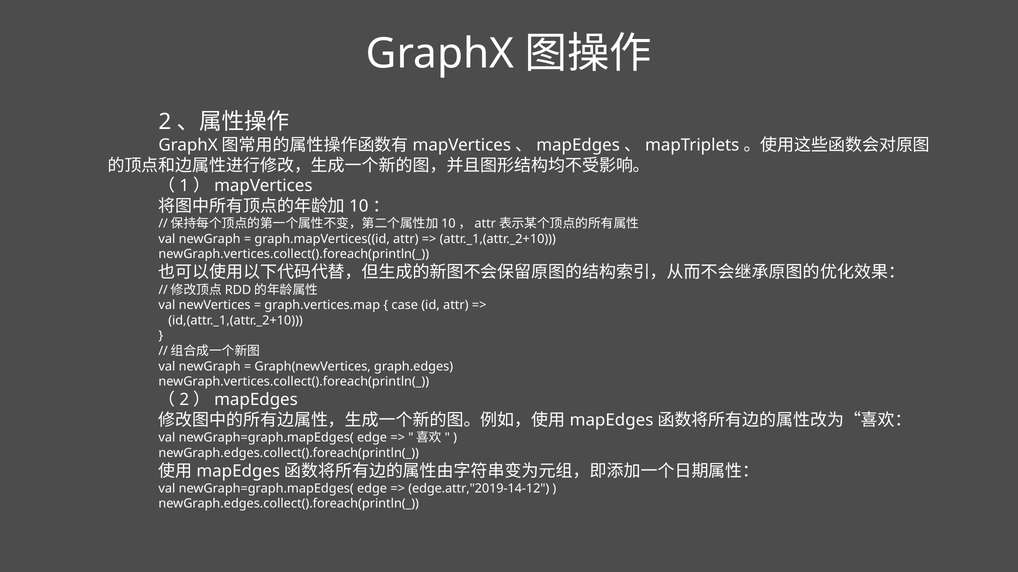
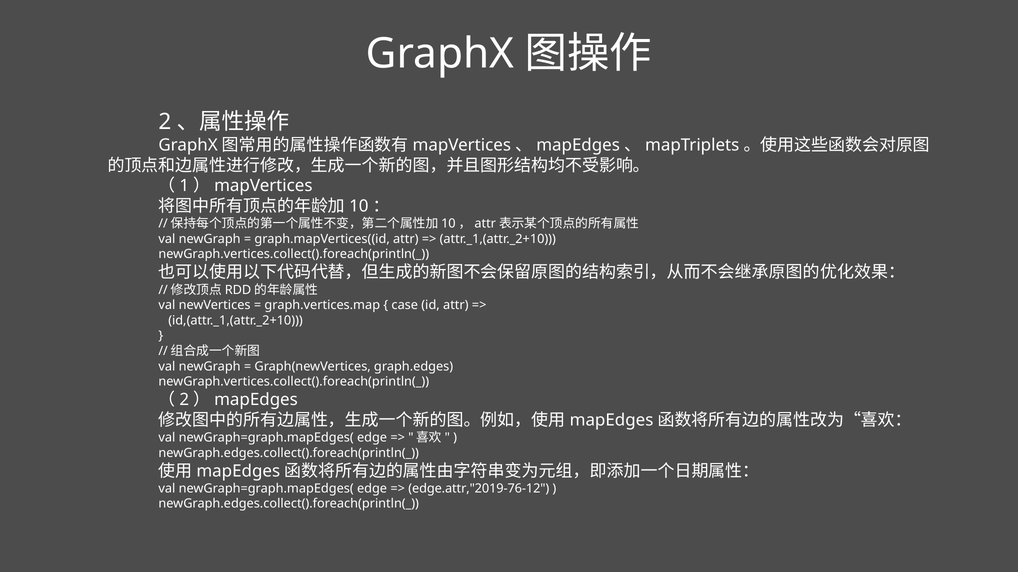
edge.attr,"2019-14-12: edge.attr,"2019-14-12 -> edge.attr,"2019-76-12
